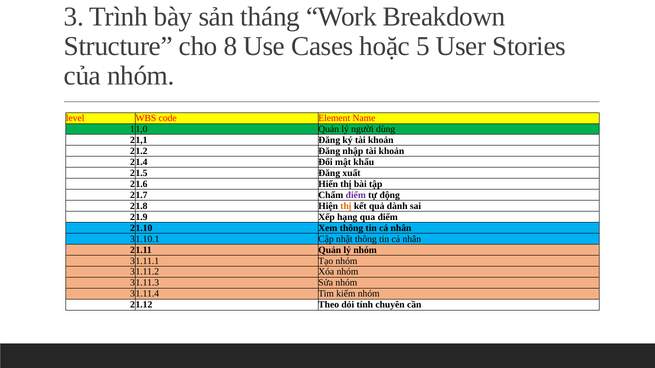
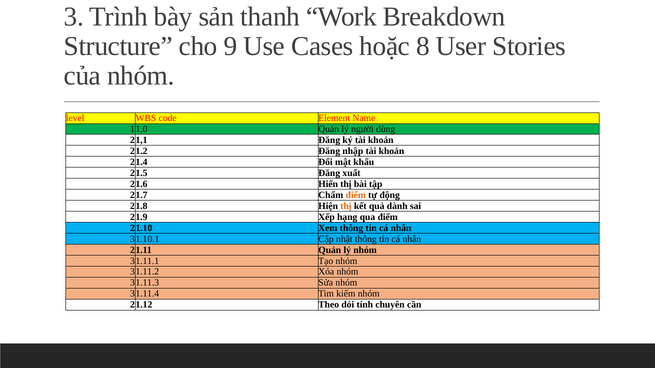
tháng: tháng -> thanh
8: 8 -> 9
5: 5 -> 8
điểm at (356, 195) colour: purple -> orange
